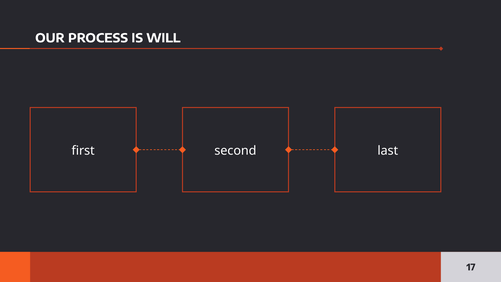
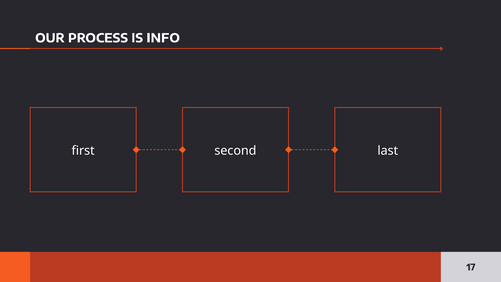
WILL: WILL -> INFO
